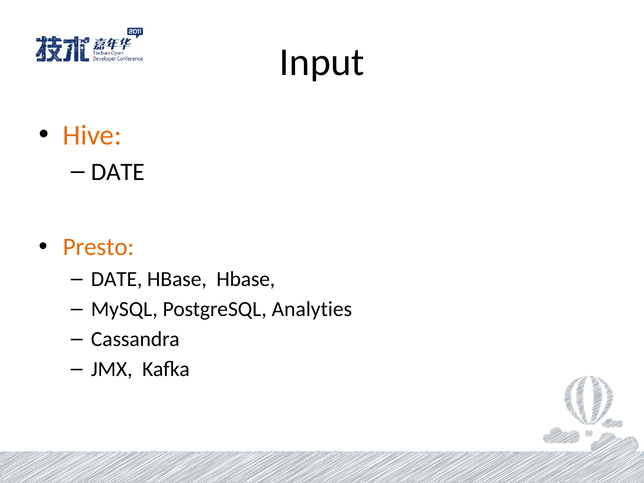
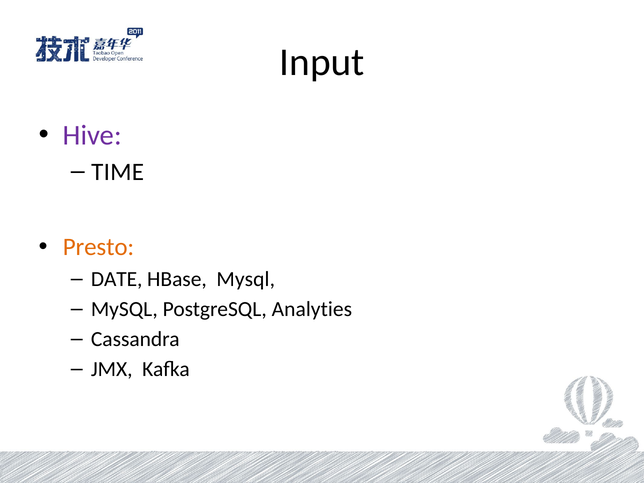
Hive colour: orange -> purple
DATE at (118, 172): DATE -> TIME
HBase Hbase: Hbase -> Mysql
